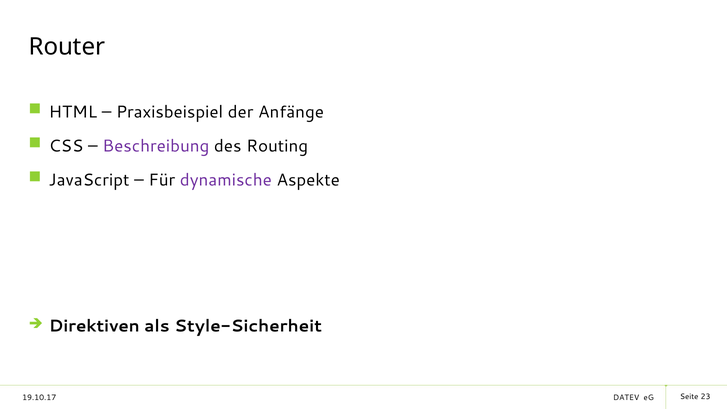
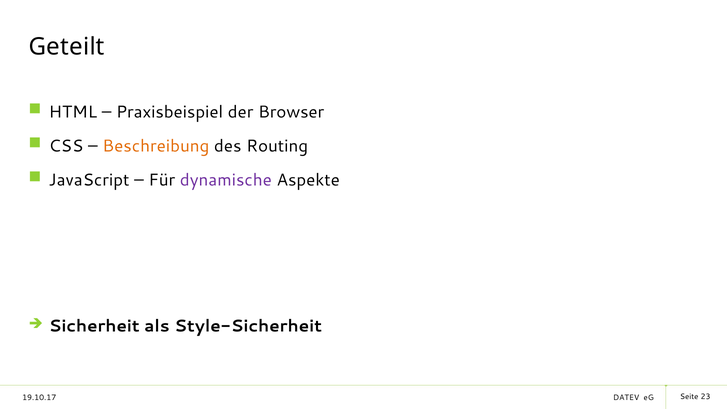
Router: Router -> Geteilt
Anfänge: Anfänge -> Browser
Beschreibung colour: purple -> orange
Direktiven: Direktiven -> Sicherheit
